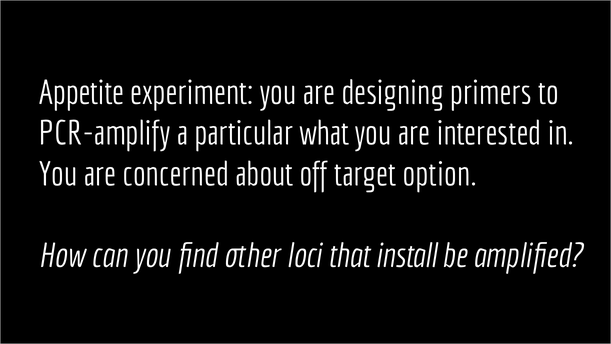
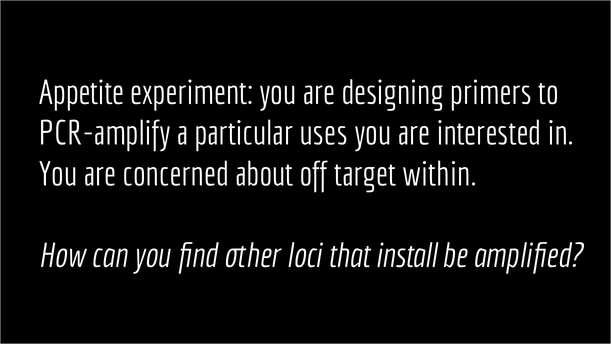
what: what -> uses
option: option -> within
